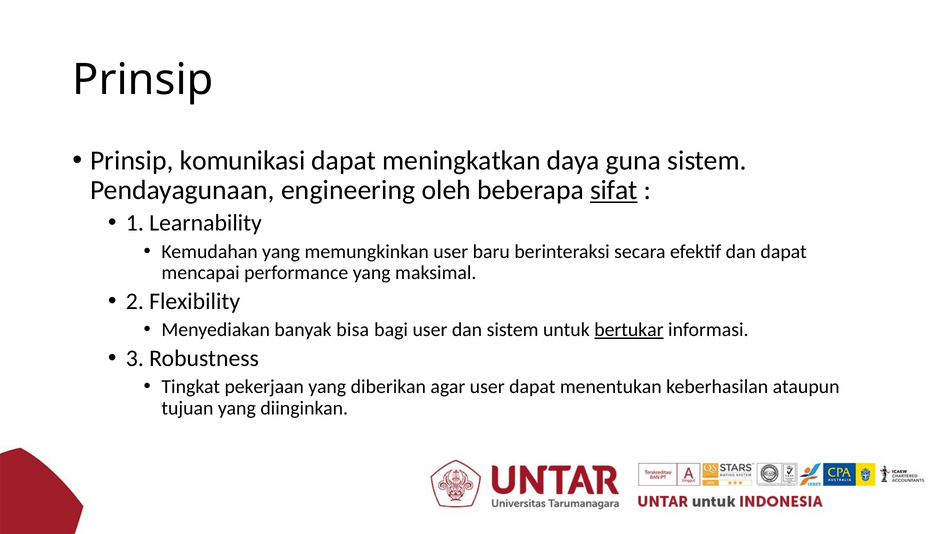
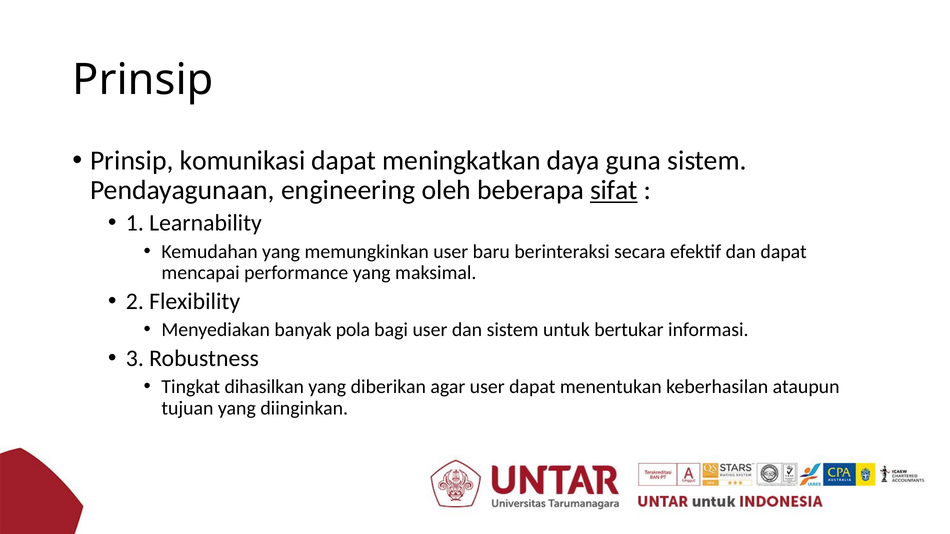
bisa: bisa -> pola
bertukar underline: present -> none
pekerjaan: pekerjaan -> dihasilkan
